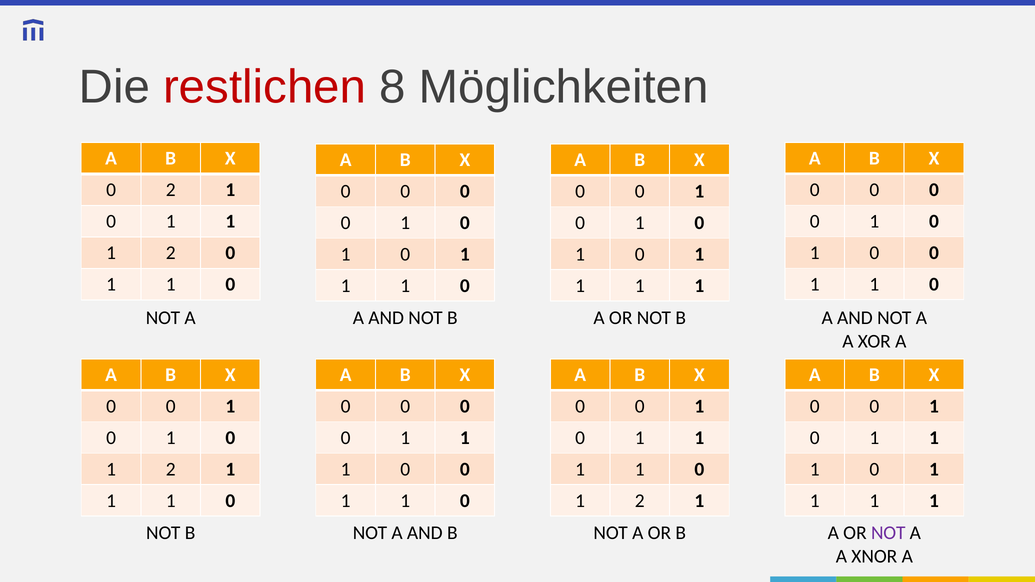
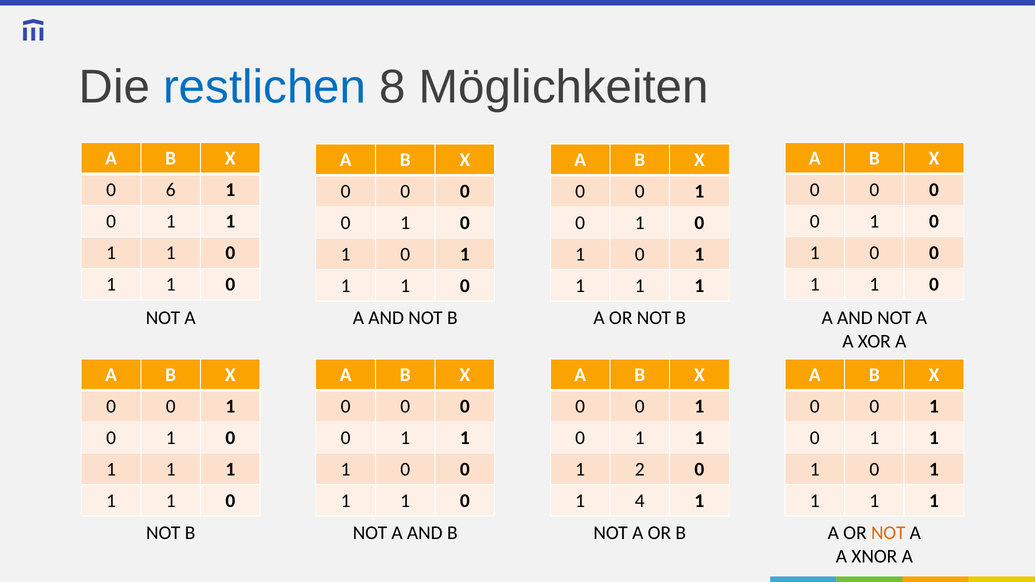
restlichen colour: red -> blue
0 2: 2 -> 6
2 at (171, 253): 2 -> 1
2 at (171, 469): 2 -> 1
1 at (640, 469): 1 -> 2
2 at (640, 501): 2 -> 4
NOT at (888, 533) colour: purple -> orange
